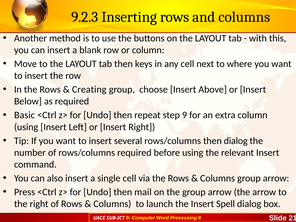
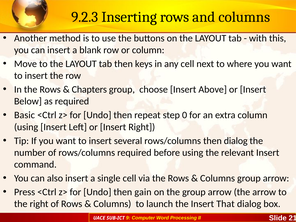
Creating: Creating -> Chapters
step 9: 9 -> 0
mail: mail -> gain
Spell: Spell -> That
